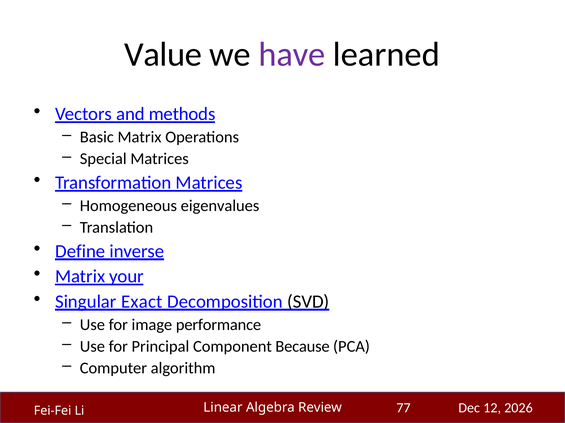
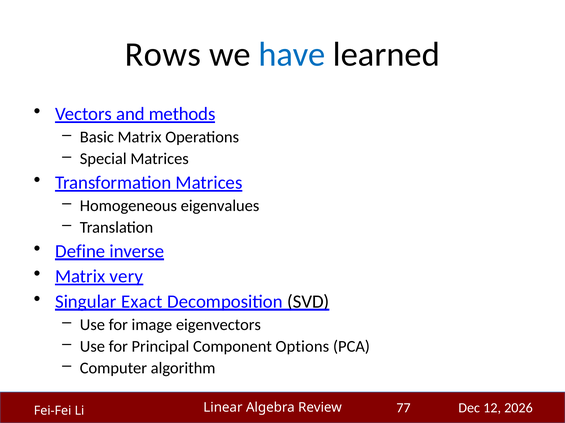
Value: Value -> Rows
have colour: purple -> blue
your: your -> very
performance: performance -> eigenvectors
Because: Because -> Options
